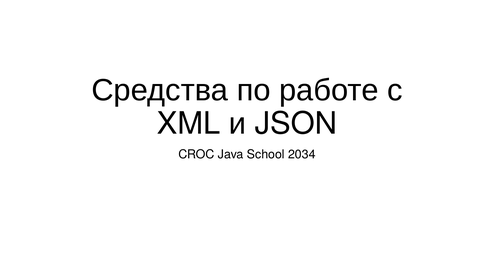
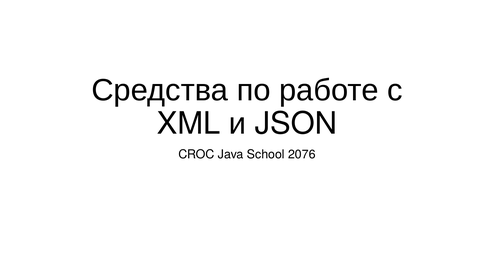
2034: 2034 -> 2076
